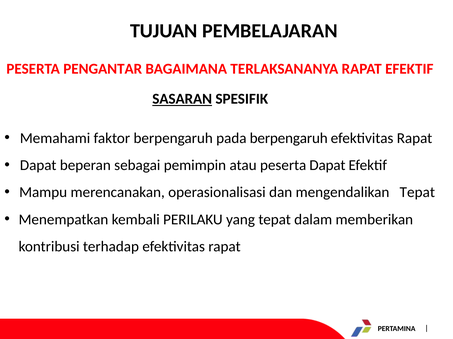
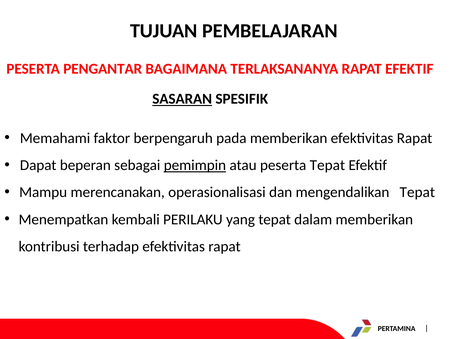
pada berpengaruh: berpengaruh -> memberikan
pemimpin underline: none -> present
peserta Dapat: Dapat -> Tepat
